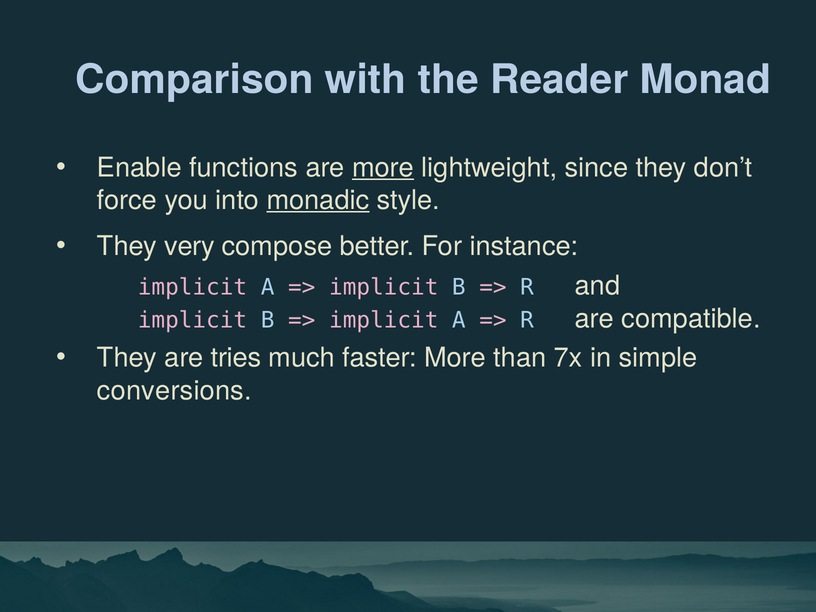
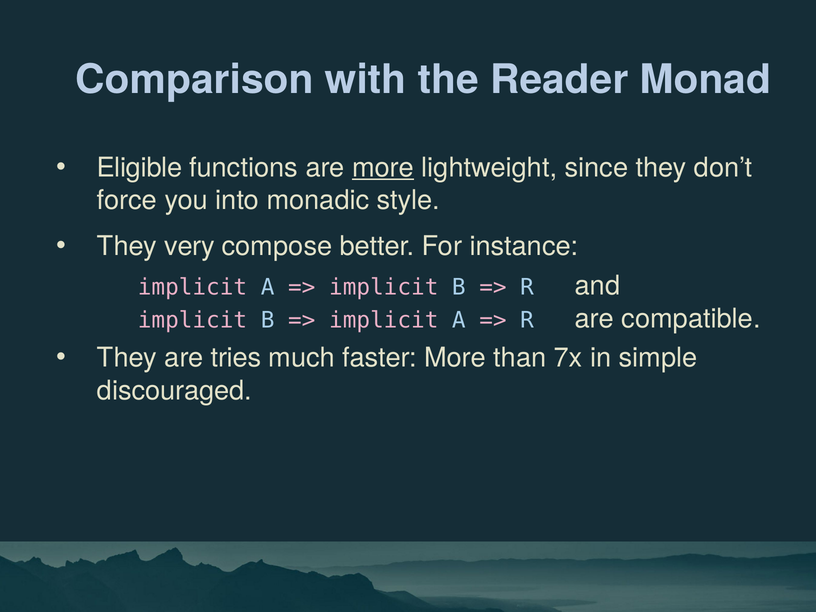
Enable: Enable -> Eligible
monadic underline: present -> none
conversions: conversions -> discouraged
